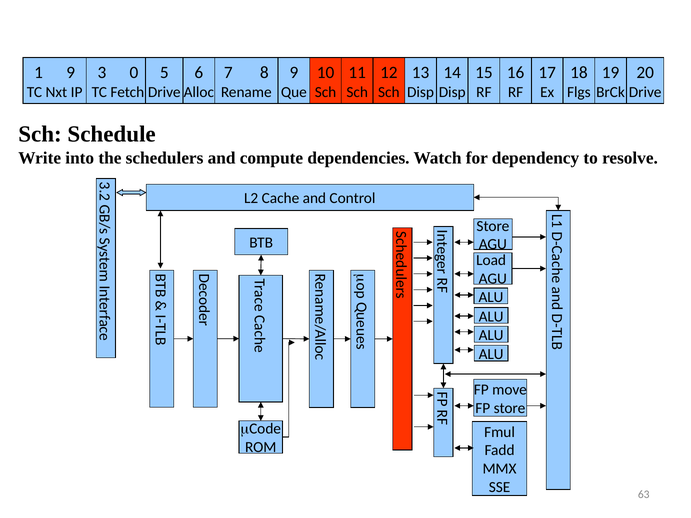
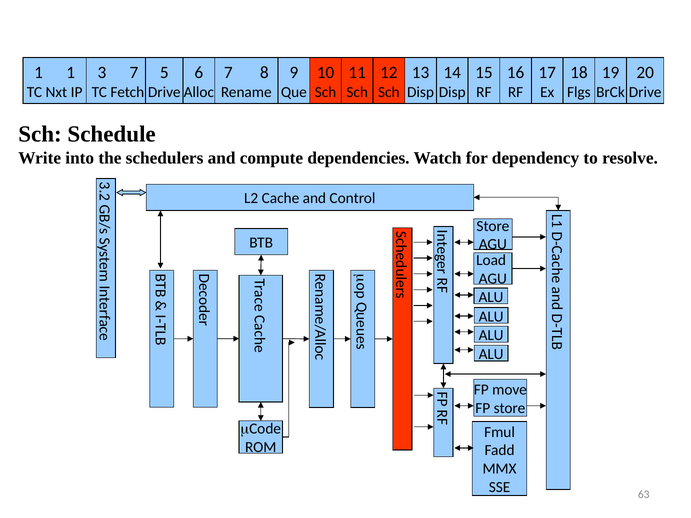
1 9: 9 -> 1
3 0: 0 -> 7
